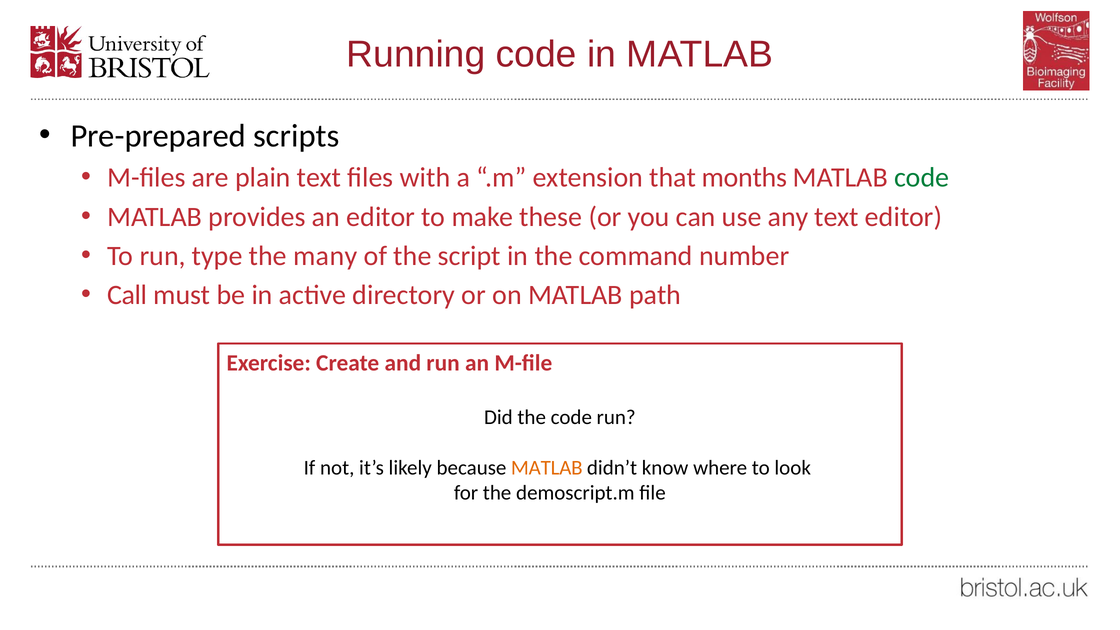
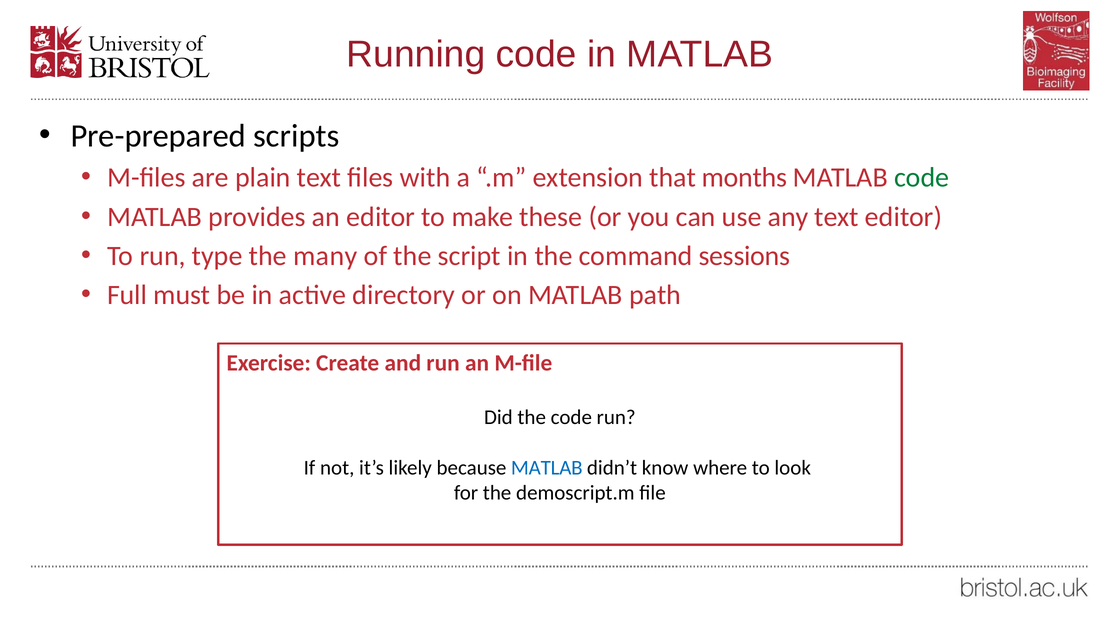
number: number -> sessions
Call: Call -> Full
MATLAB at (547, 468) colour: orange -> blue
